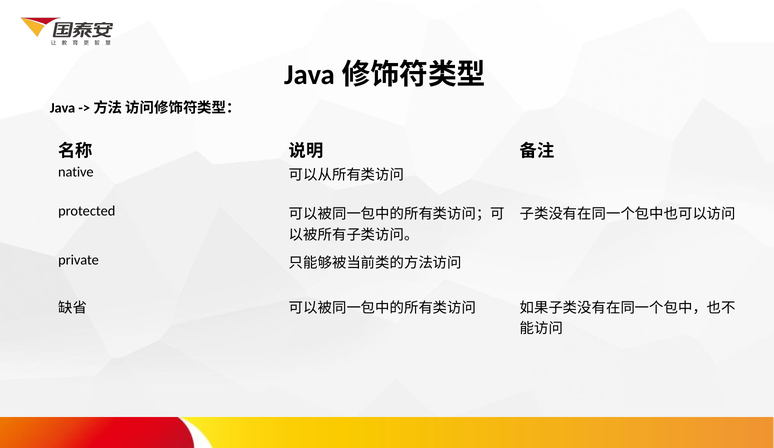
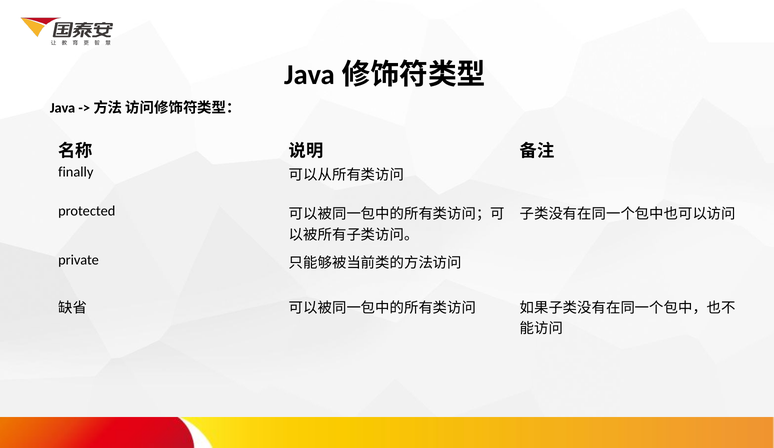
native: native -> finally
